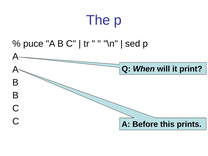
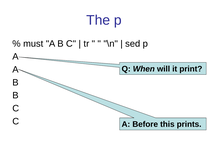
puce: puce -> must
